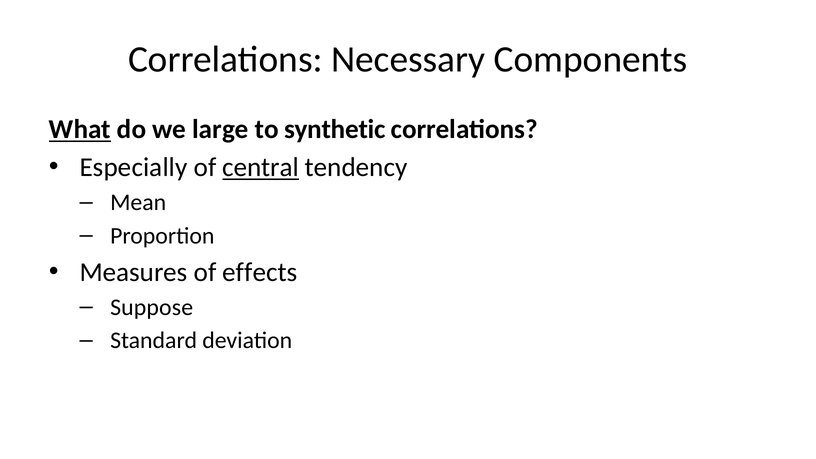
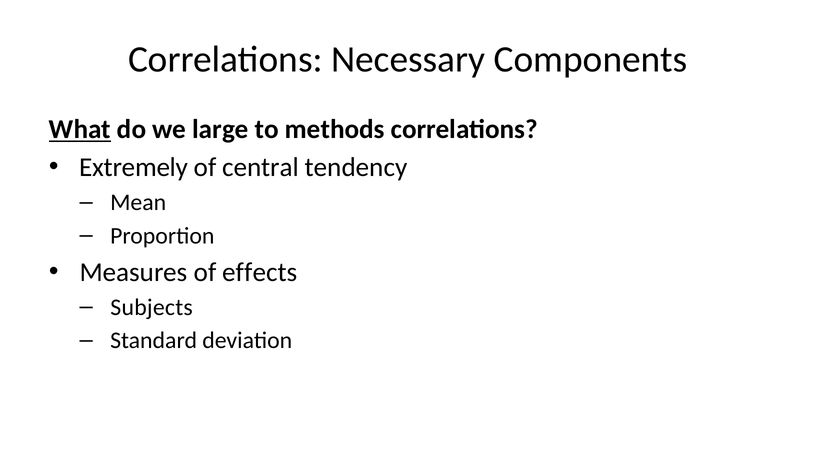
synthetic: synthetic -> methods
Especially: Especially -> Extremely
central underline: present -> none
Suppose: Suppose -> Subjects
